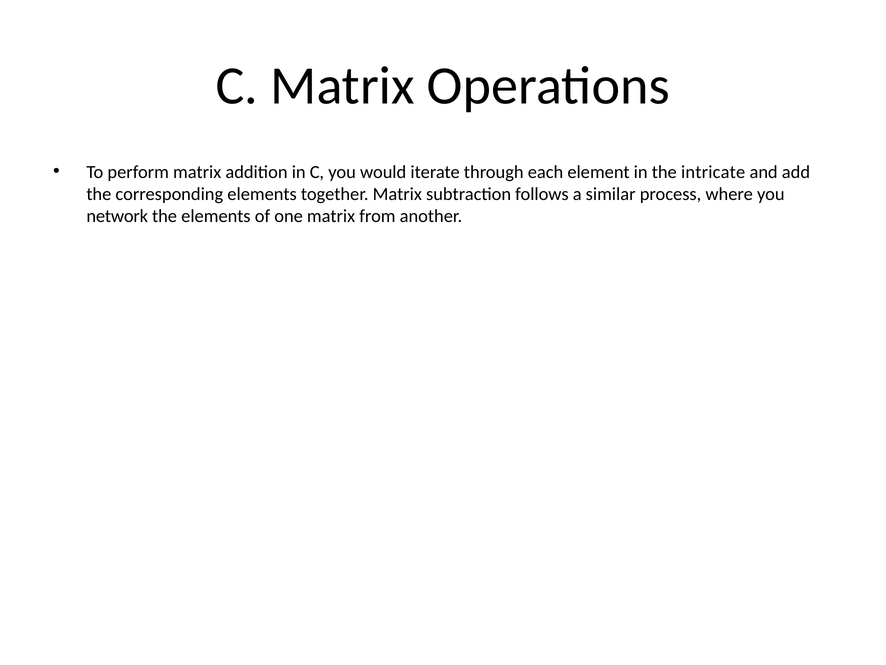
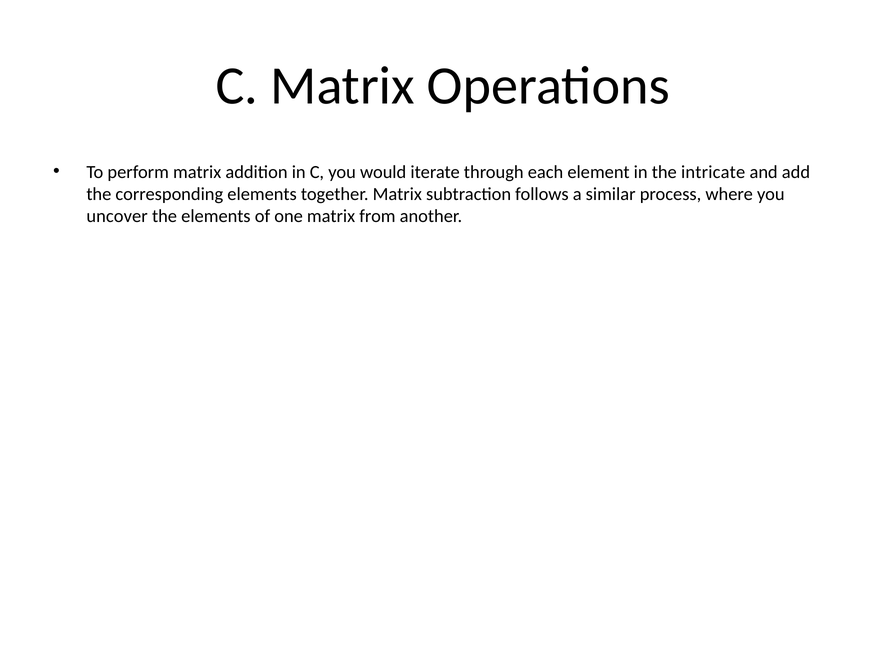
network: network -> uncover
